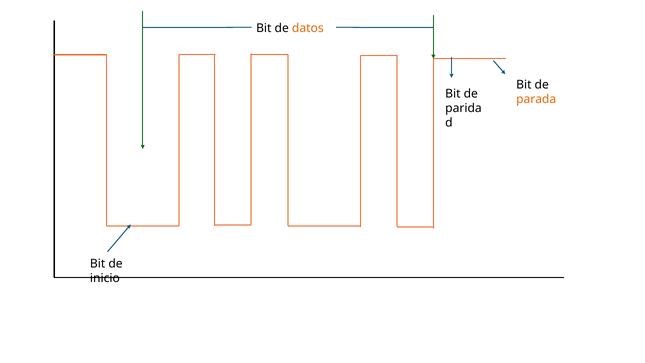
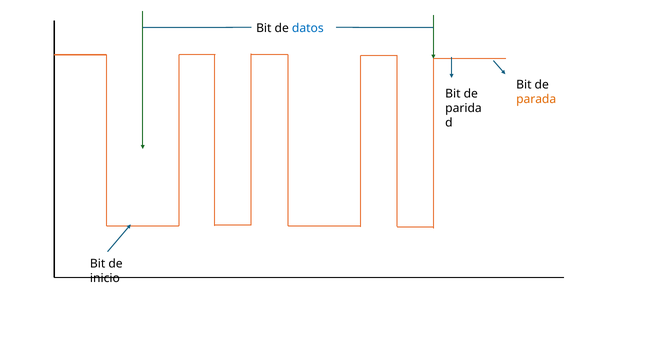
datos colour: orange -> blue
